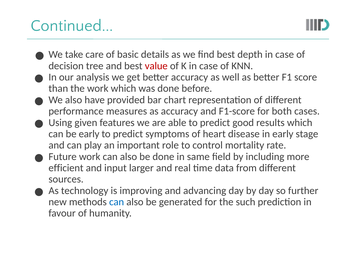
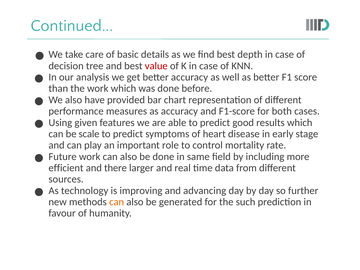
be early: early -> scale
input: input -> there
can at (117, 202) colour: blue -> orange
